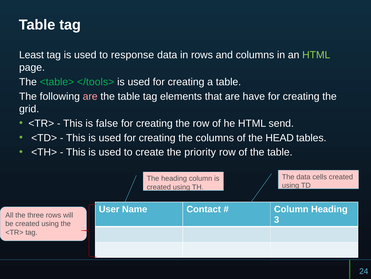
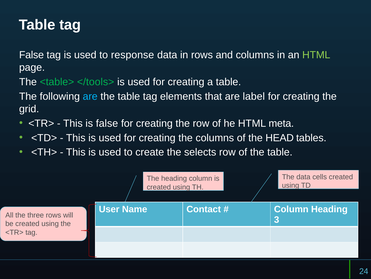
Least at (31, 55): Least -> False
are at (90, 96) colour: pink -> light blue
have: have -> label
send: send -> meta
priority: priority -> selects
